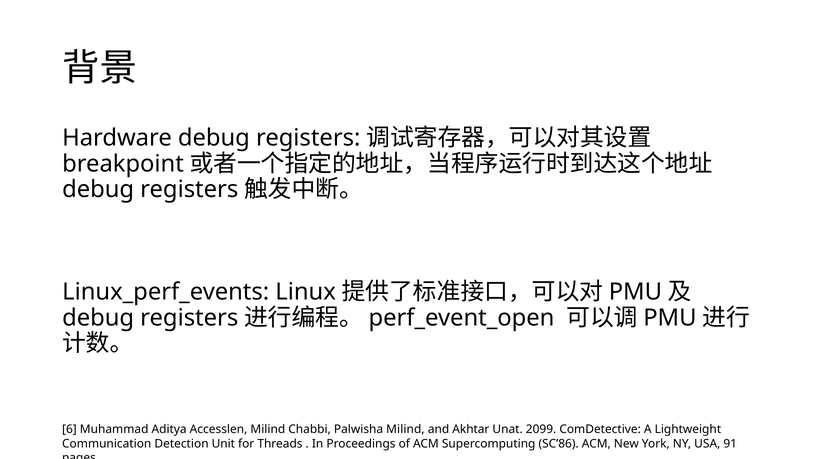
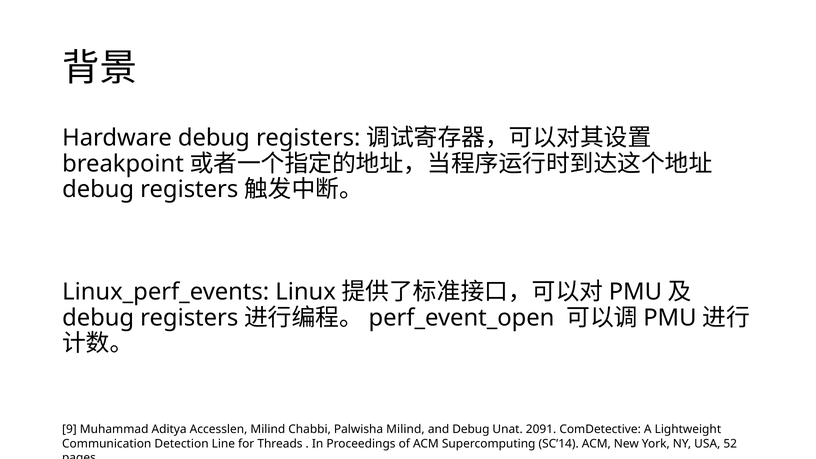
6: 6 -> 9
and Akhtar: Akhtar -> Debug
2099: 2099 -> 2091
Unit: Unit -> Line
SC’86: SC’86 -> SC’14
91: 91 -> 52
